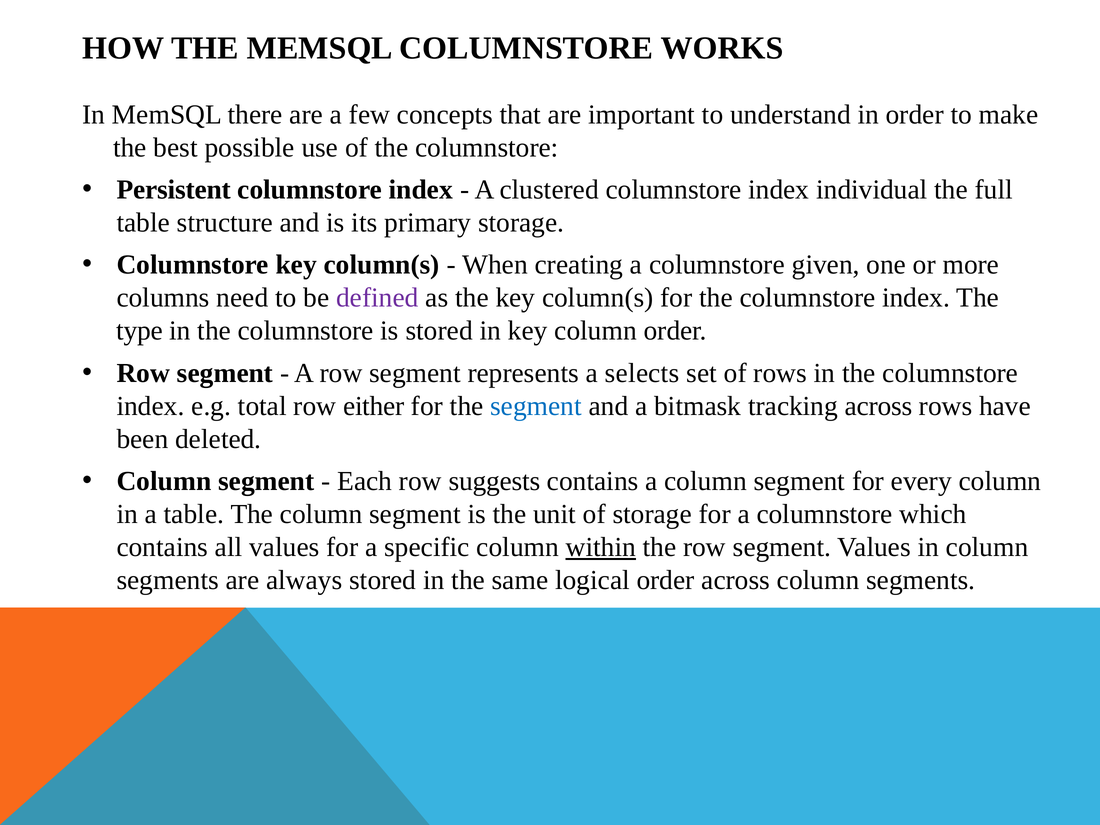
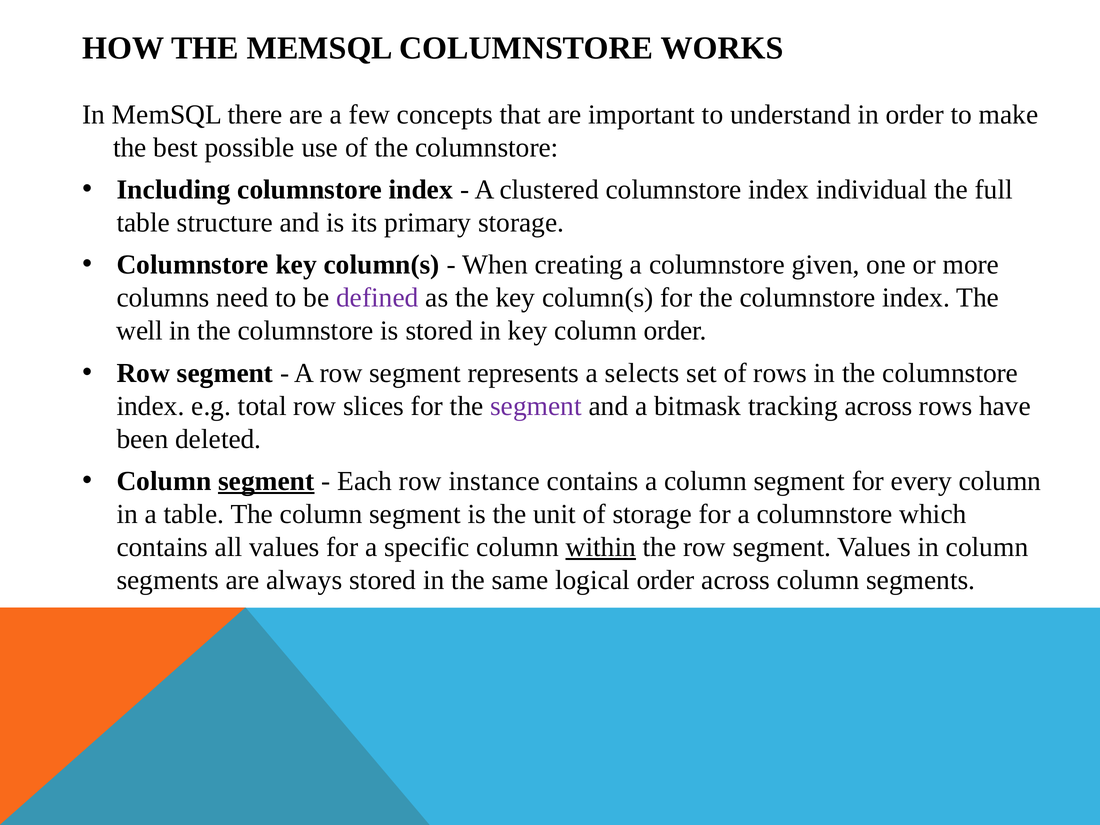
Persistent: Persistent -> Including
type: type -> well
either: either -> slices
segment at (536, 406) colour: blue -> purple
segment at (266, 481) underline: none -> present
suggests: suggests -> instance
